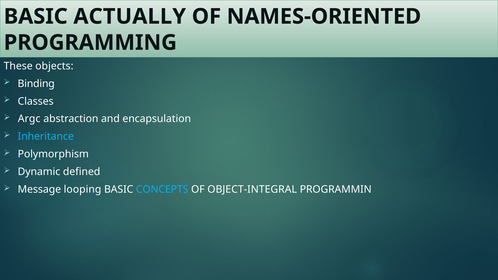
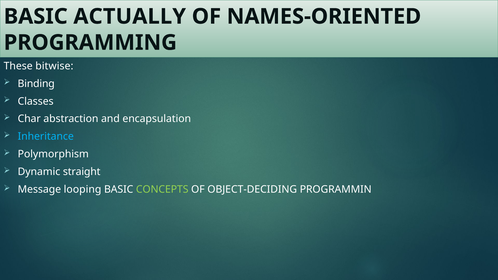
objects: objects -> bitwise
Argc: Argc -> Char
defined: defined -> straight
CONCEPTS colour: light blue -> light green
OBJECT-INTEGRAL: OBJECT-INTEGRAL -> OBJECT-DECIDING
